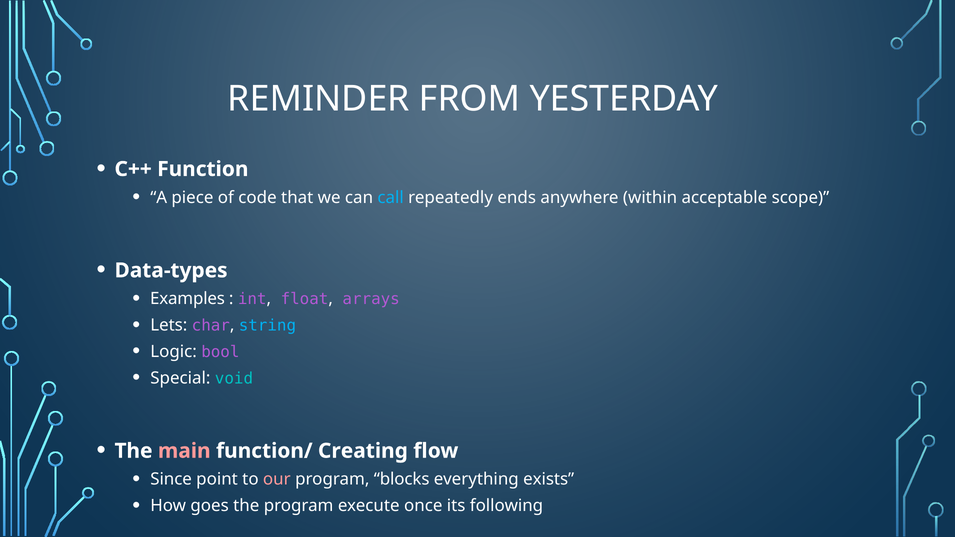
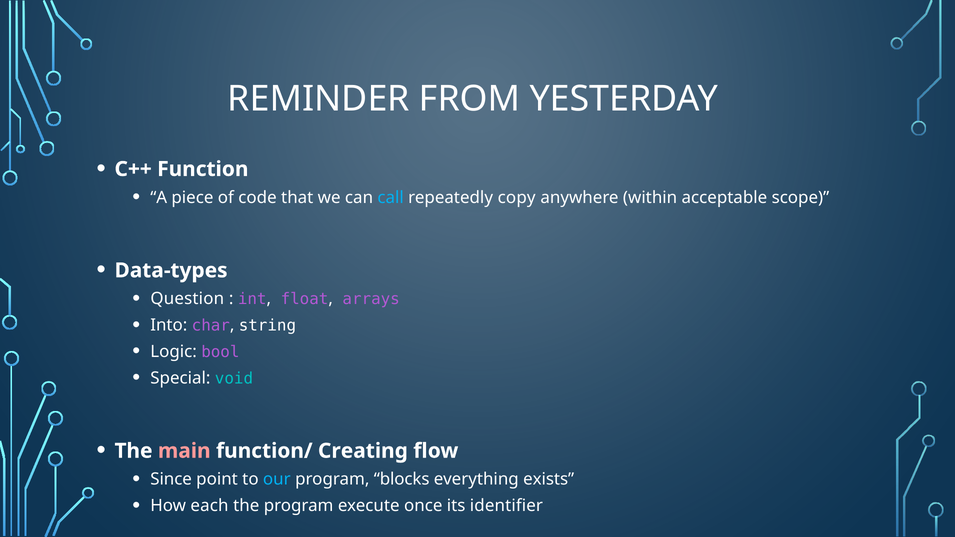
ends: ends -> copy
Examples: Examples -> Question
Lets: Lets -> Into
string colour: light blue -> white
our colour: pink -> light blue
goes: goes -> each
following: following -> identifier
